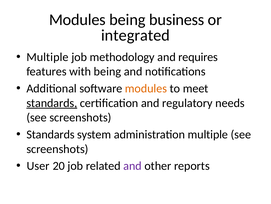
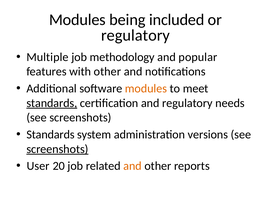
business: business -> included
integrated at (135, 35): integrated -> regulatory
requires: requires -> popular
with being: being -> other
administration multiple: multiple -> versions
screenshots at (57, 148) underline: none -> present
and at (132, 165) colour: purple -> orange
